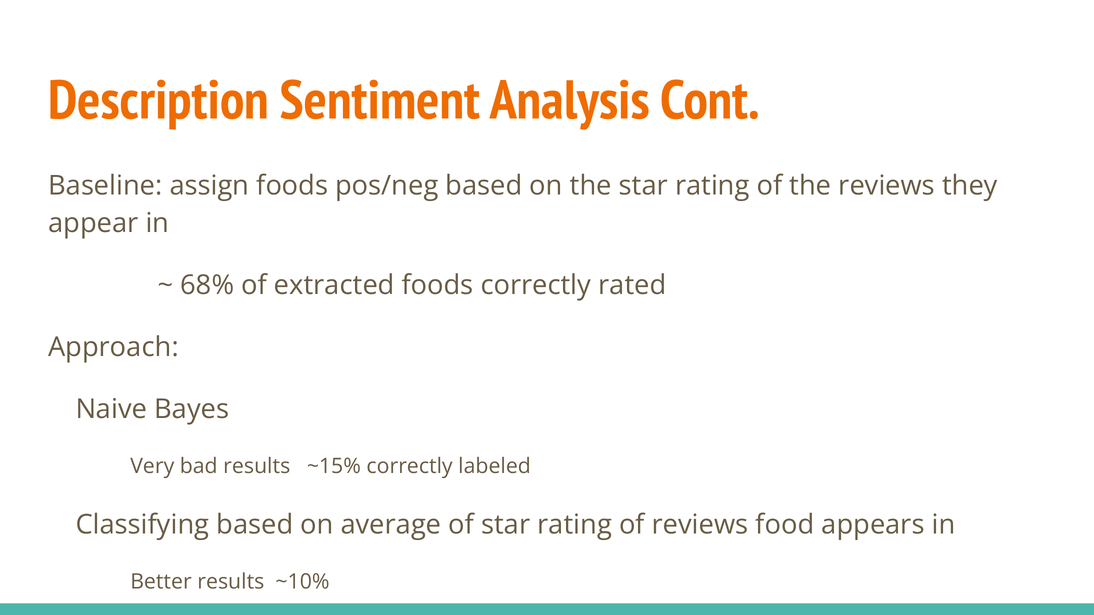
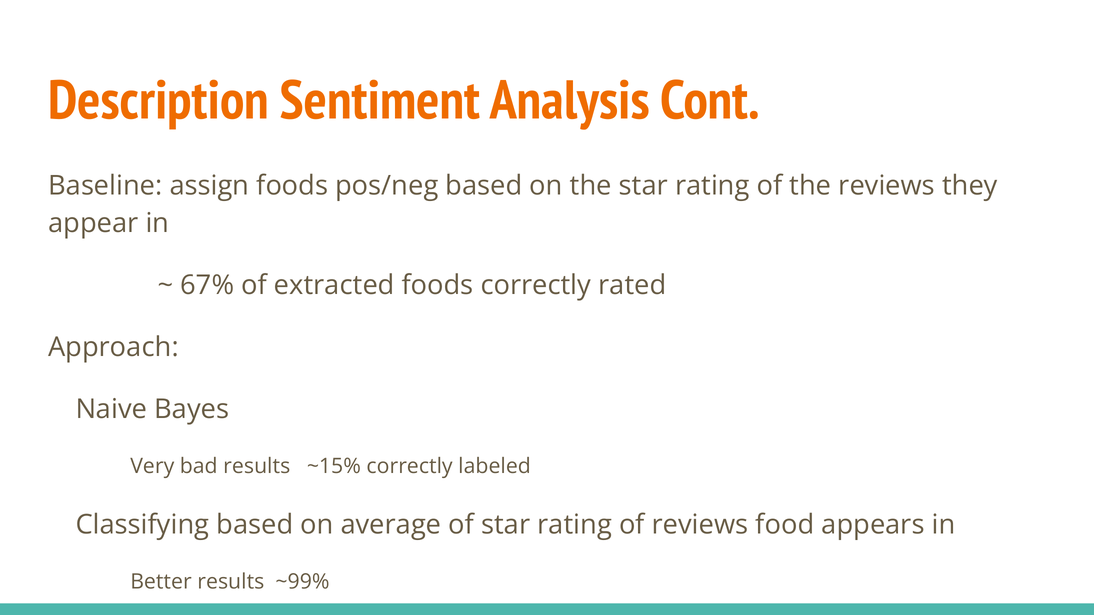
68%: 68% -> 67%
~10%: ~10% -> ~99%
